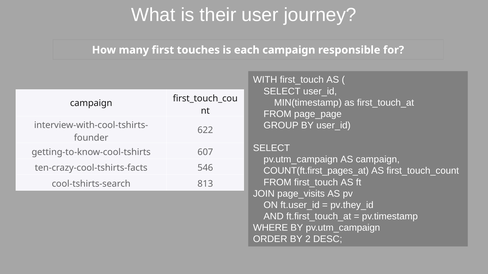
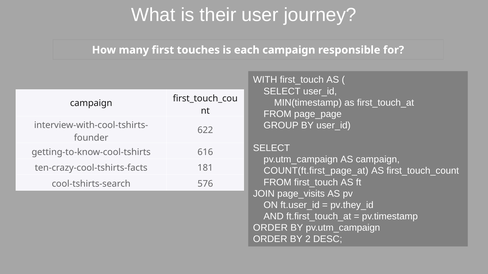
607: 607 -> 616
546: 546 -> 181
COUNT(ft.first_pages_at: COUNT(ft.first_pages_at -> COUNT(ft.first_page_at
813: 813 -> 576
WHERE at (270, 228): WHERE -> ORDER
